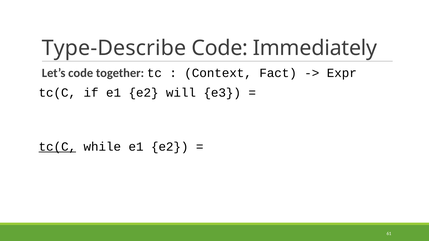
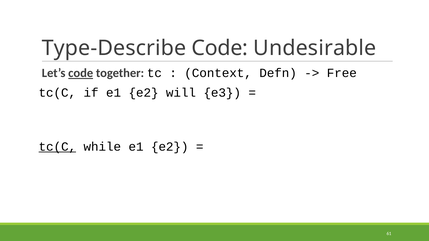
Immediately: Immediately -> Undesirable
code at (81, 73) underline: none -> present
Fact: Fact -> Defn
Expr: Expr -> Free
